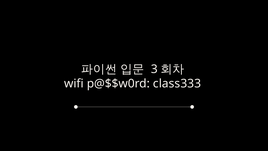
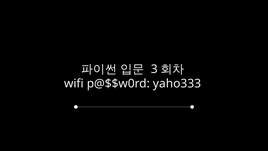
class333: class333 -> yaho333
